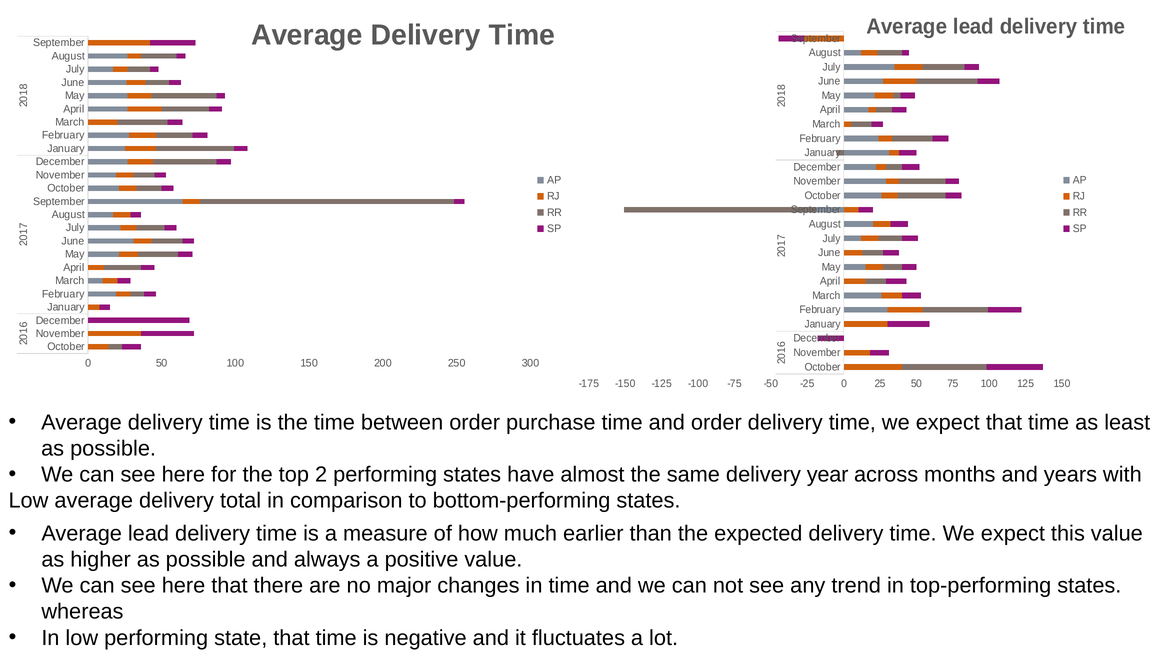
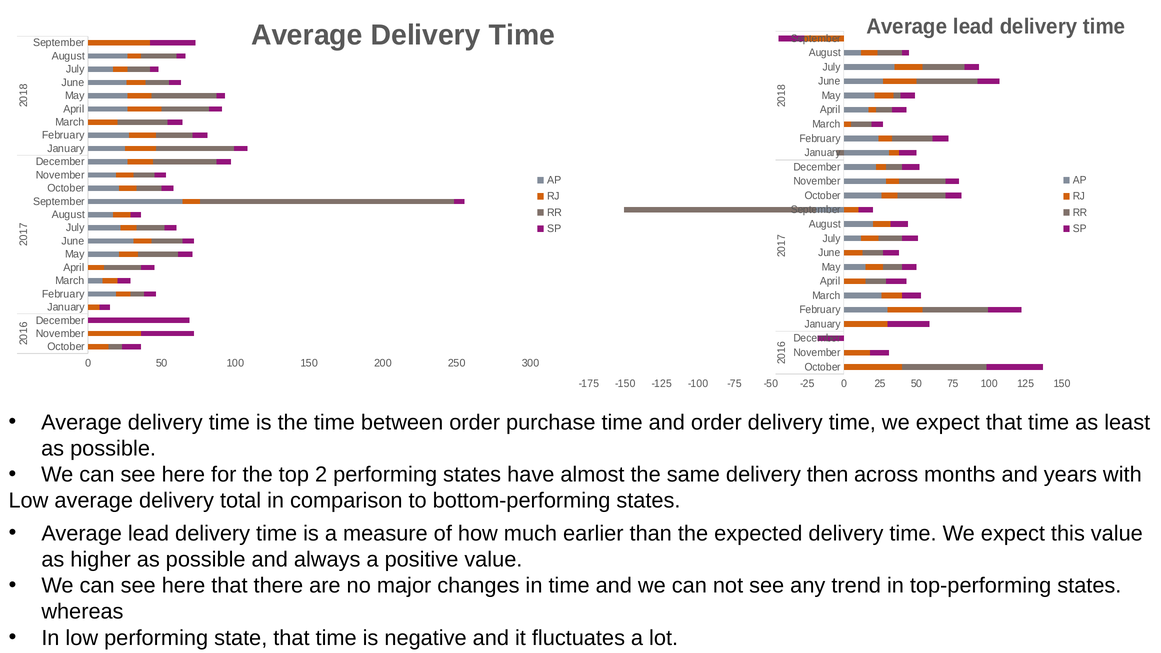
year: year -> then
